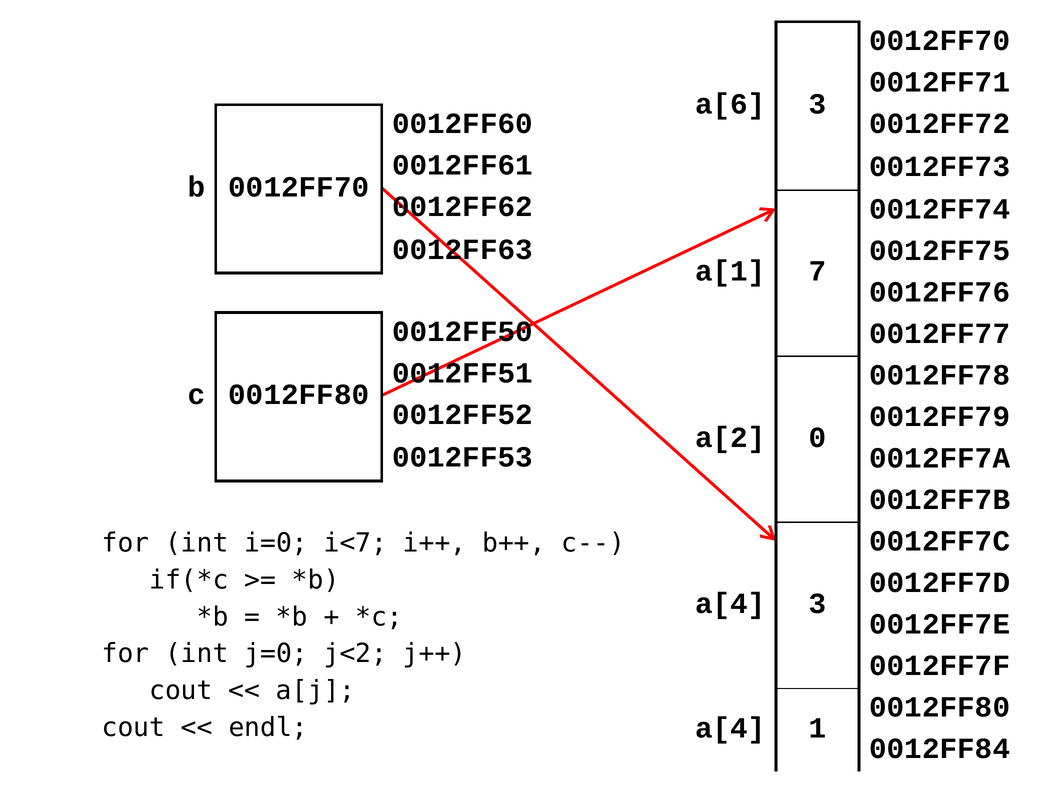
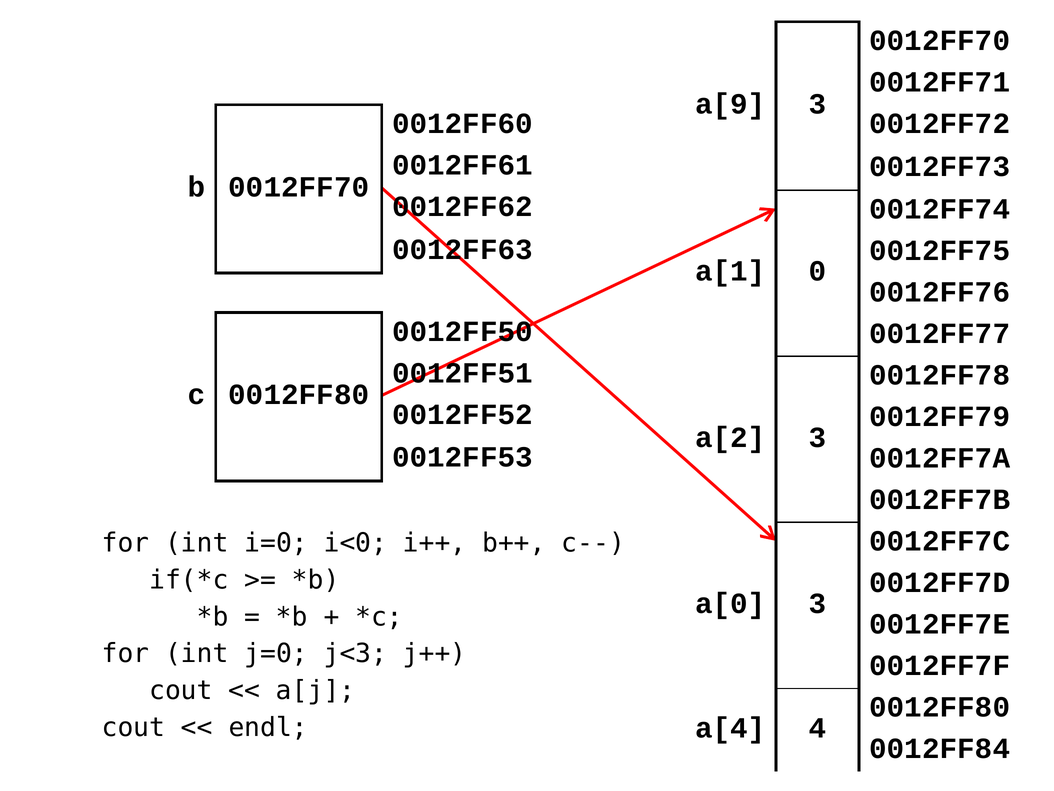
a[6: a[6 -> a[9
7: 7 -> 0
a[2 0: 0 -> 3
i<7: i<7 -> i<0
a[4 at (730, 603): a[4 -> a[0
j<2: j<2 -> j<3
1: 1 -> 4
